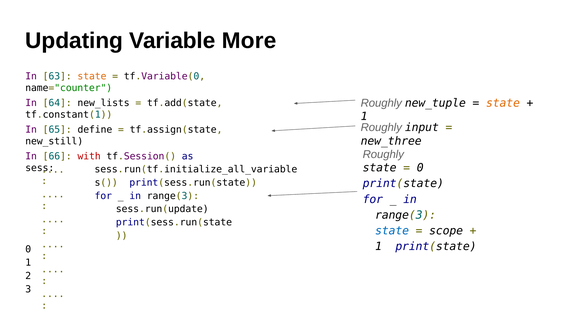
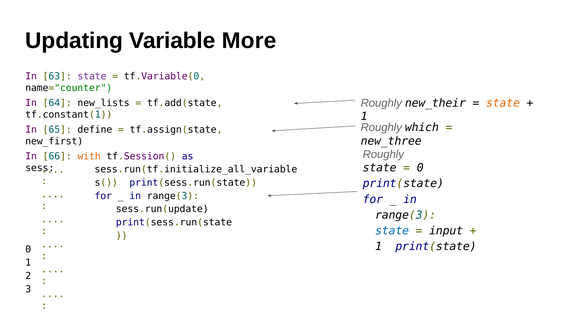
state at (92, 76) colour: orange -> purple
new_tuple: new_tuple -> new_their
input: input -> which
new_still: new_still -> new_first
with colour: red -> orange
scope: scope -> input
